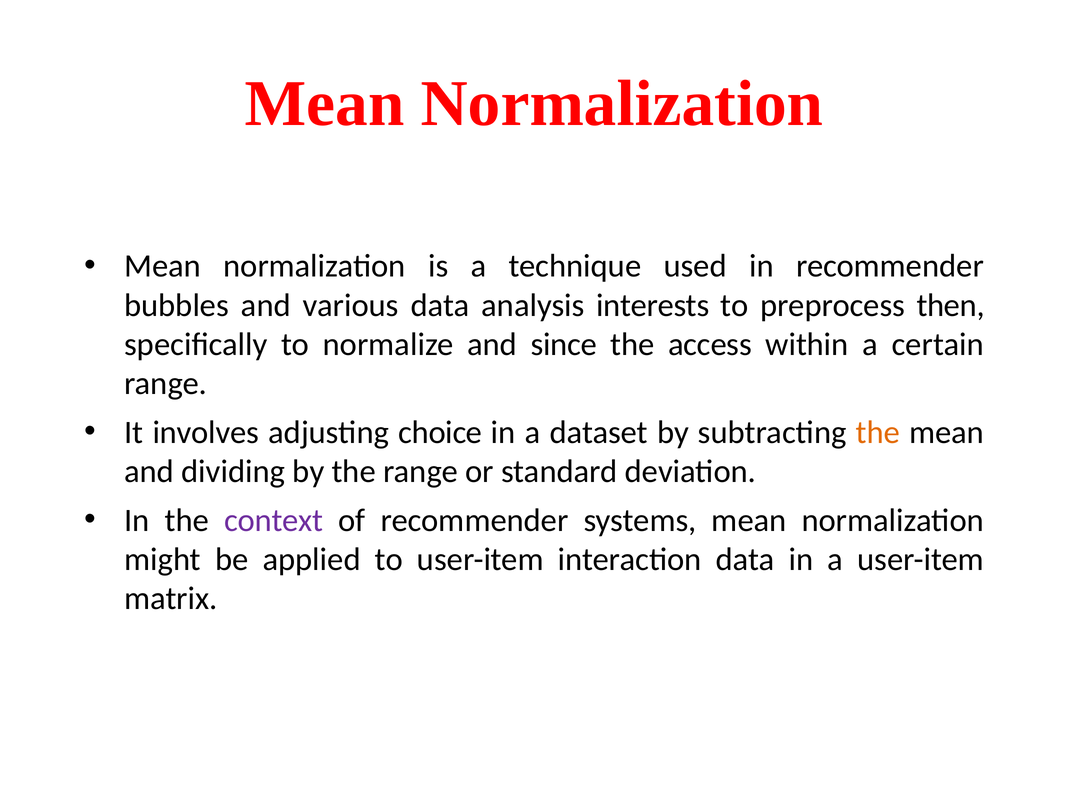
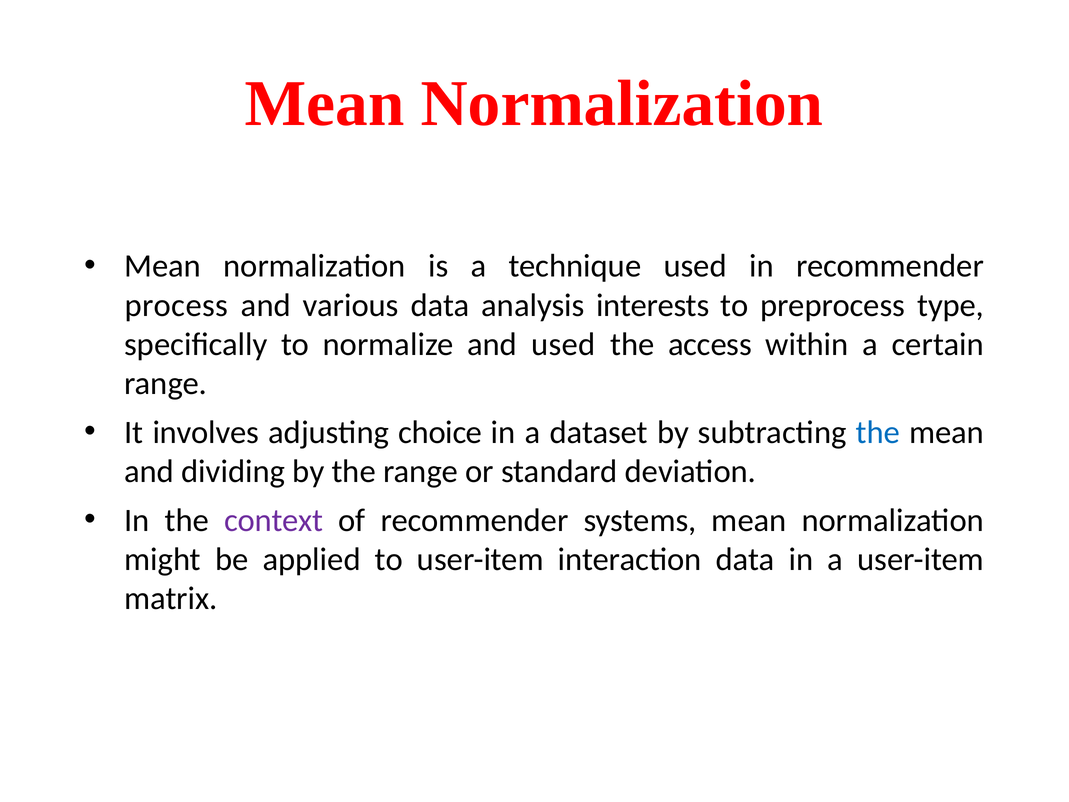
bubbles: bubbles -> process
then: then -> type
and since: since -> used
the at (878, 432) colour: orange -> blue
